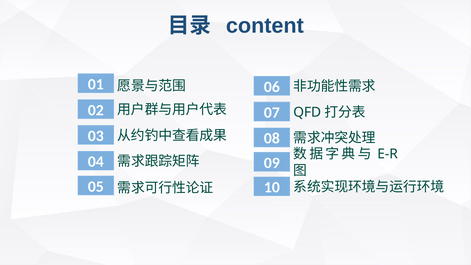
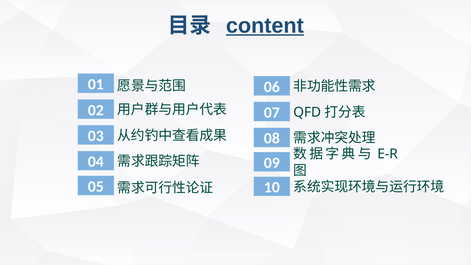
content underline: none -> present
